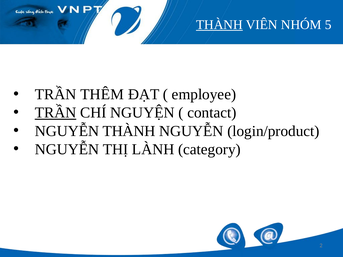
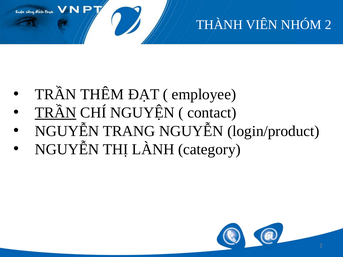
THÀNH at (219, 25) underline: present -> none
NHÓM 5: 5 -> 2
NGUYỄN THÀNH: THÀNH -> TRANG
